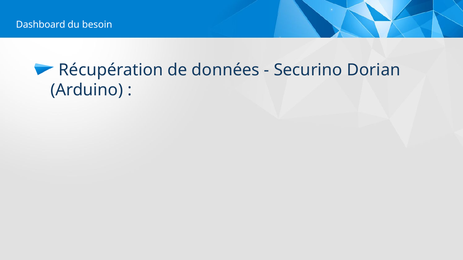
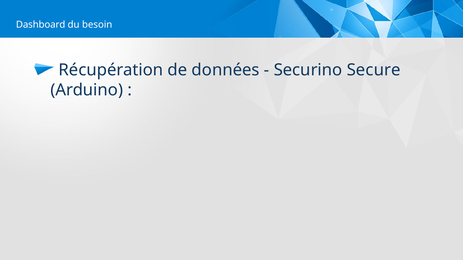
Dorian: Dorian -> Secure
